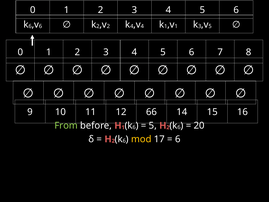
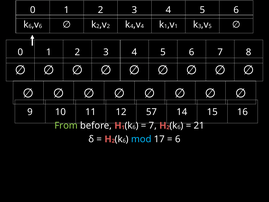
66: 66 -> 57
5 at (153, 125): 5 -> 7
20: 20 -> 21
mod colour: yellow -> light blue
